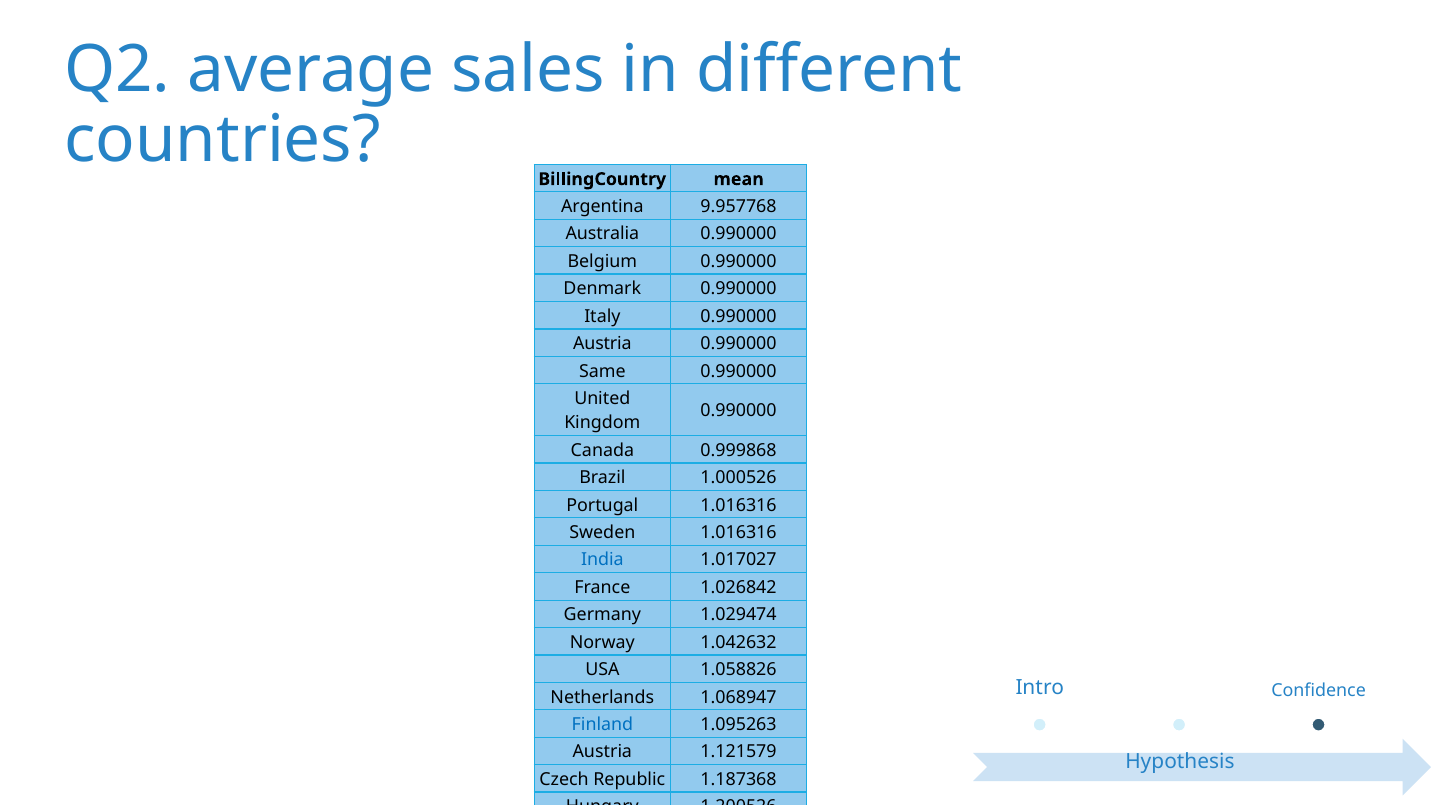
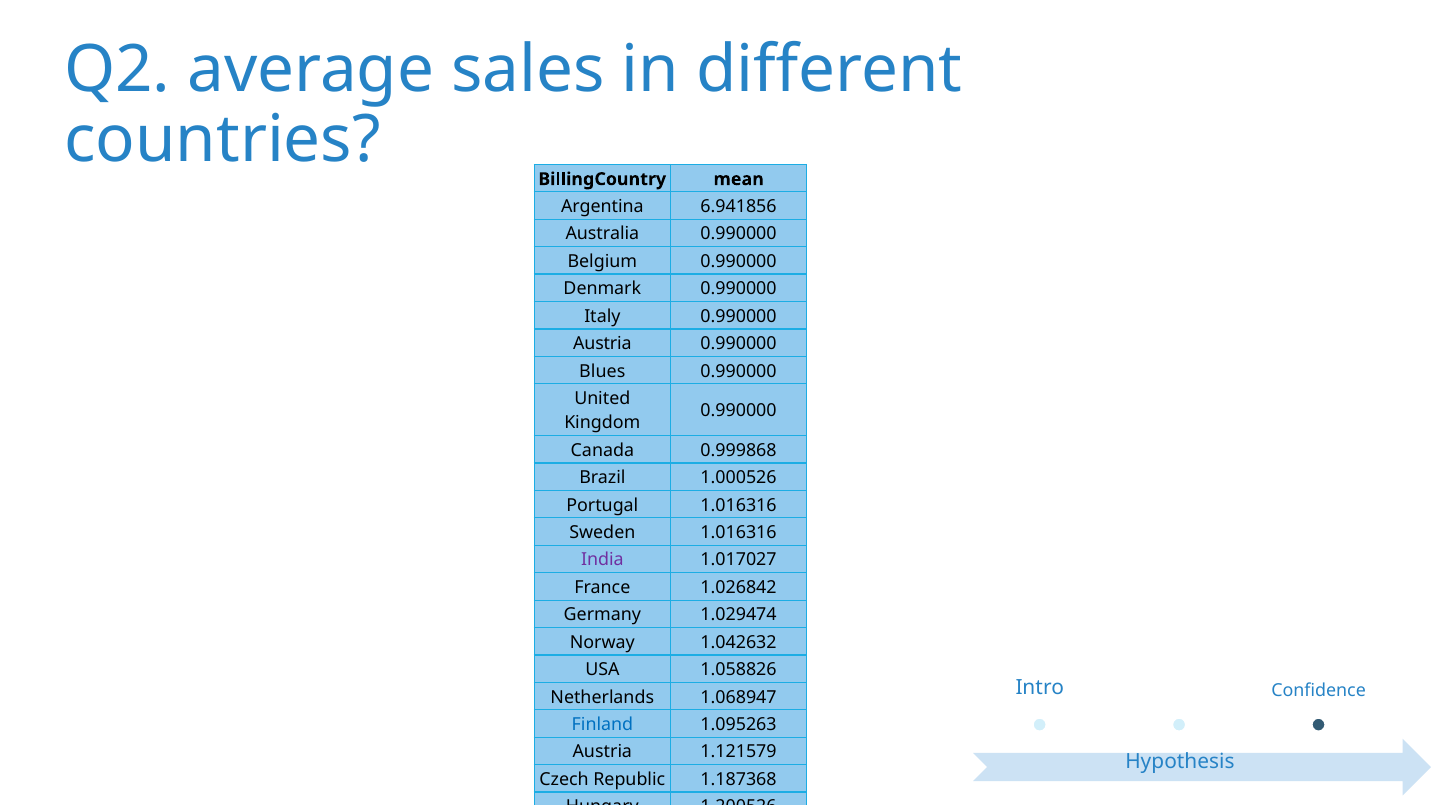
9.957768: 9.957768 -> 6.941856
Same: Same -> Blues
India colour: blue -> purple
